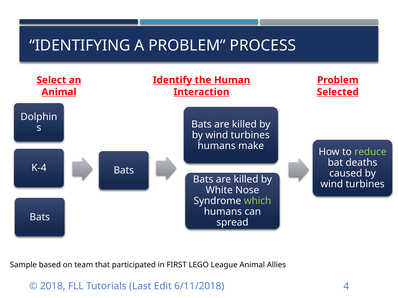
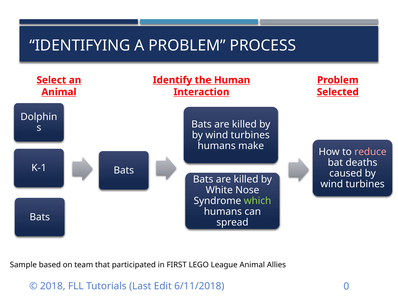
reduce colour: light green -> pink
K-4: K-4 -> K-1
4: 4 -> 0
